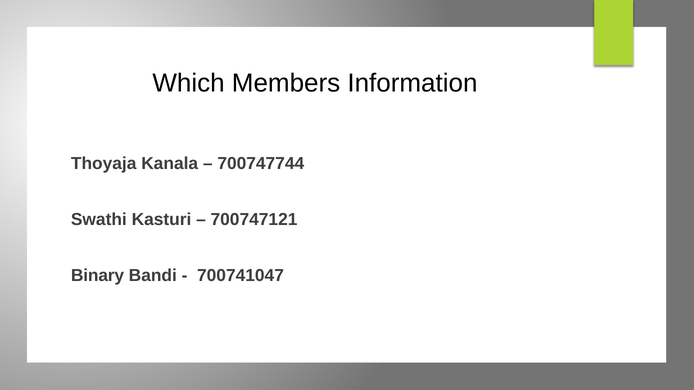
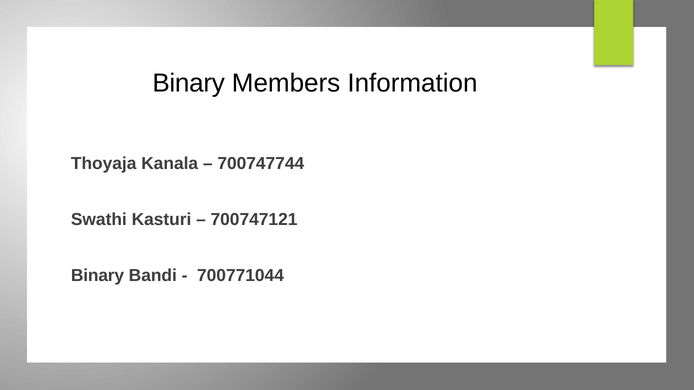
Which at (189, 83): Which -> Binary
700741047: 700741047 -> 700771044
